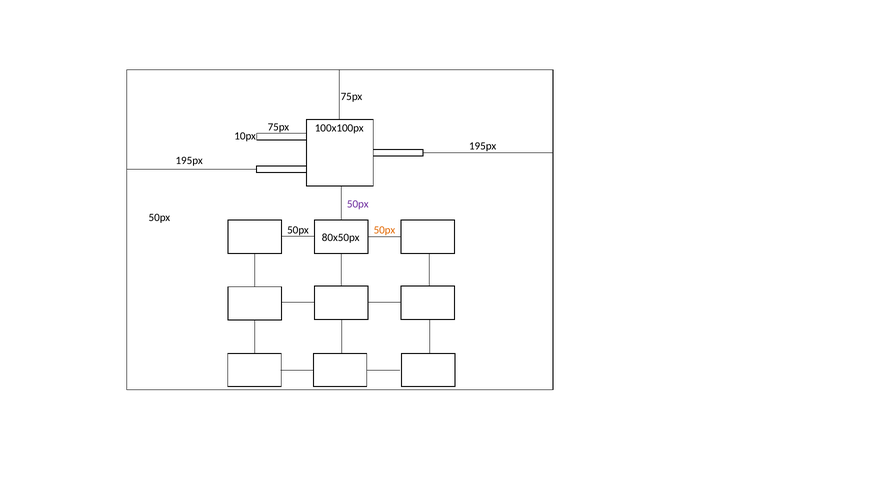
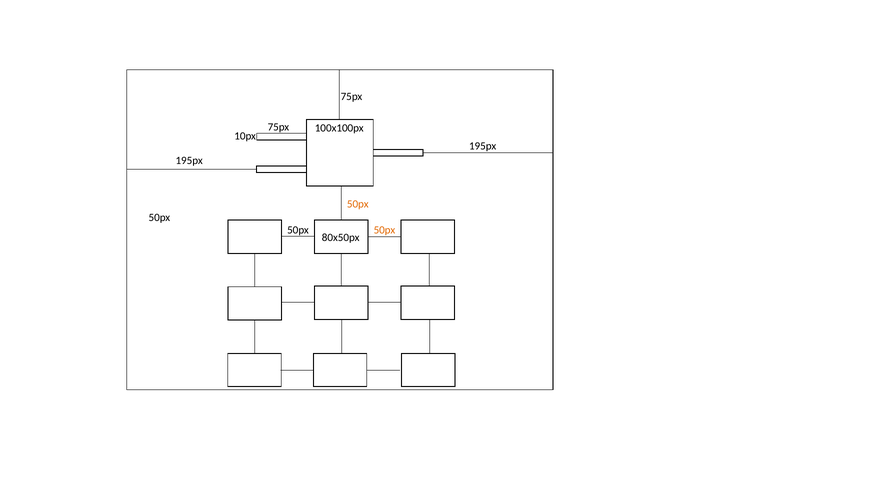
50px at (358, 204) colour: purple -> orange
